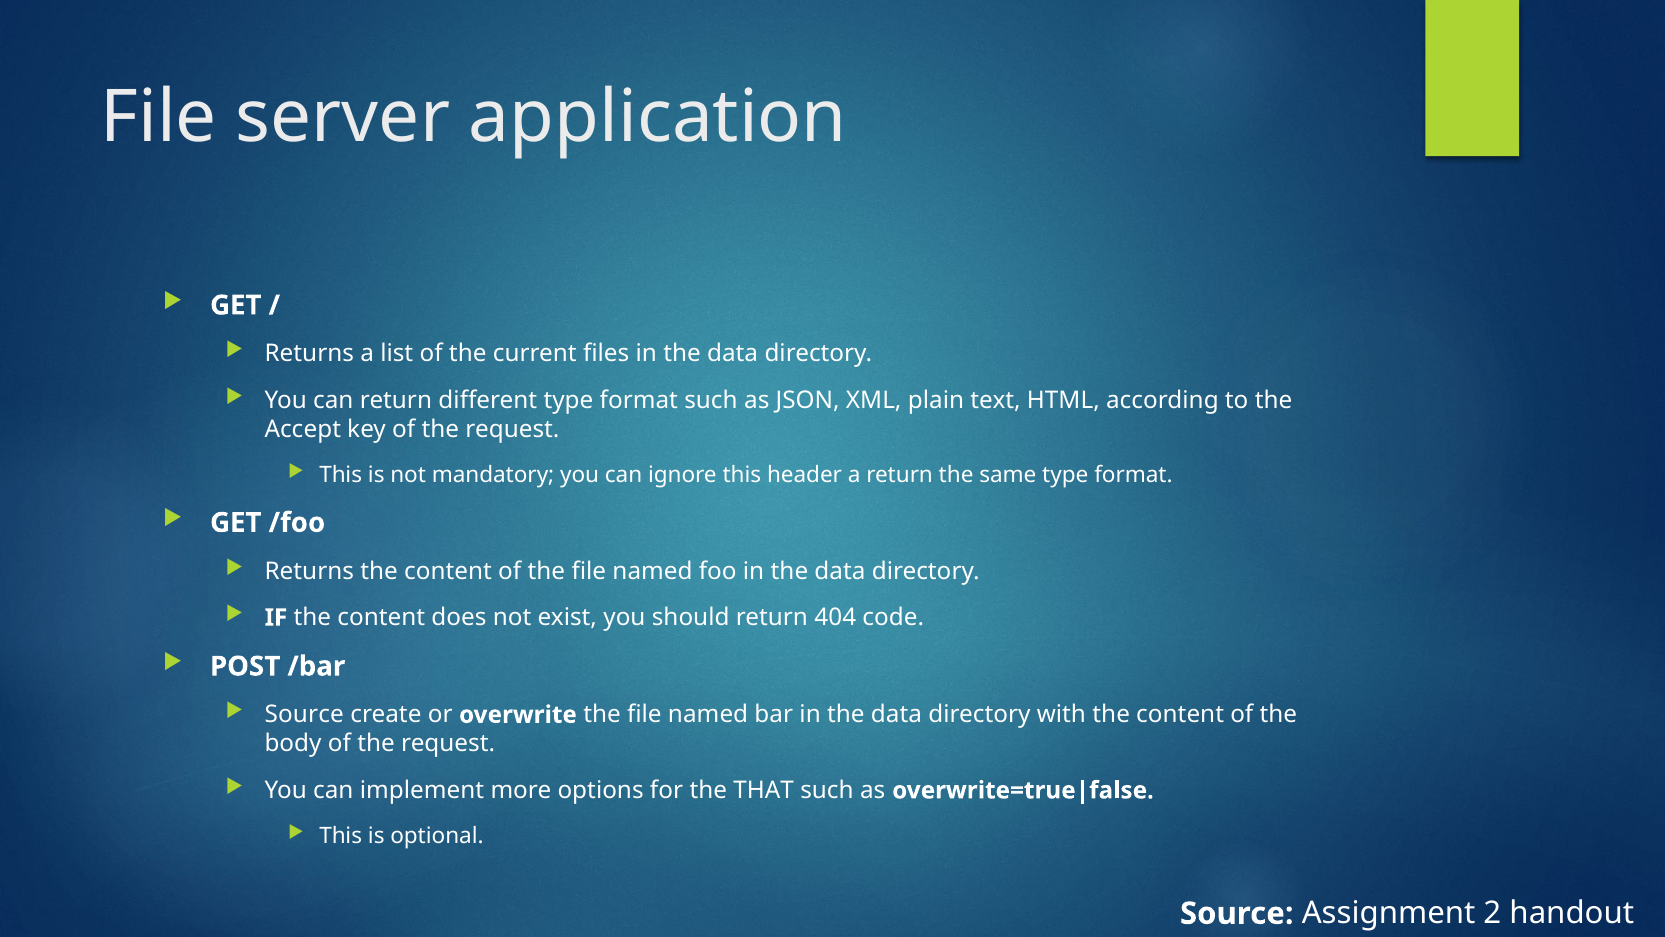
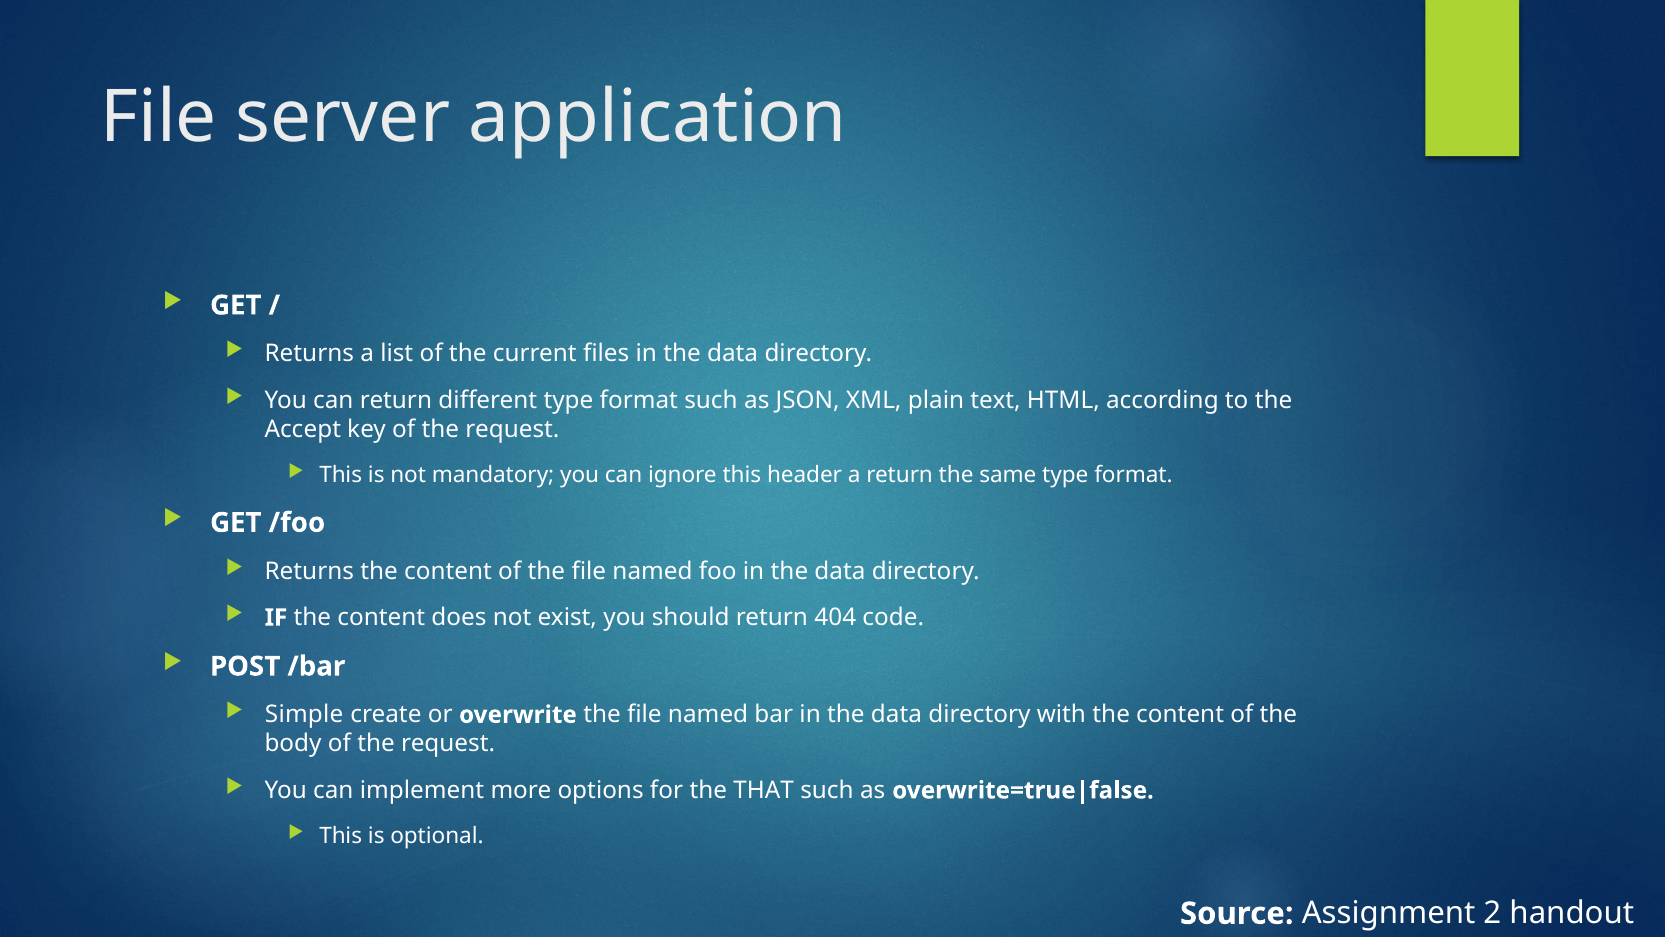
Source at (304, 714): Source -> Simple
